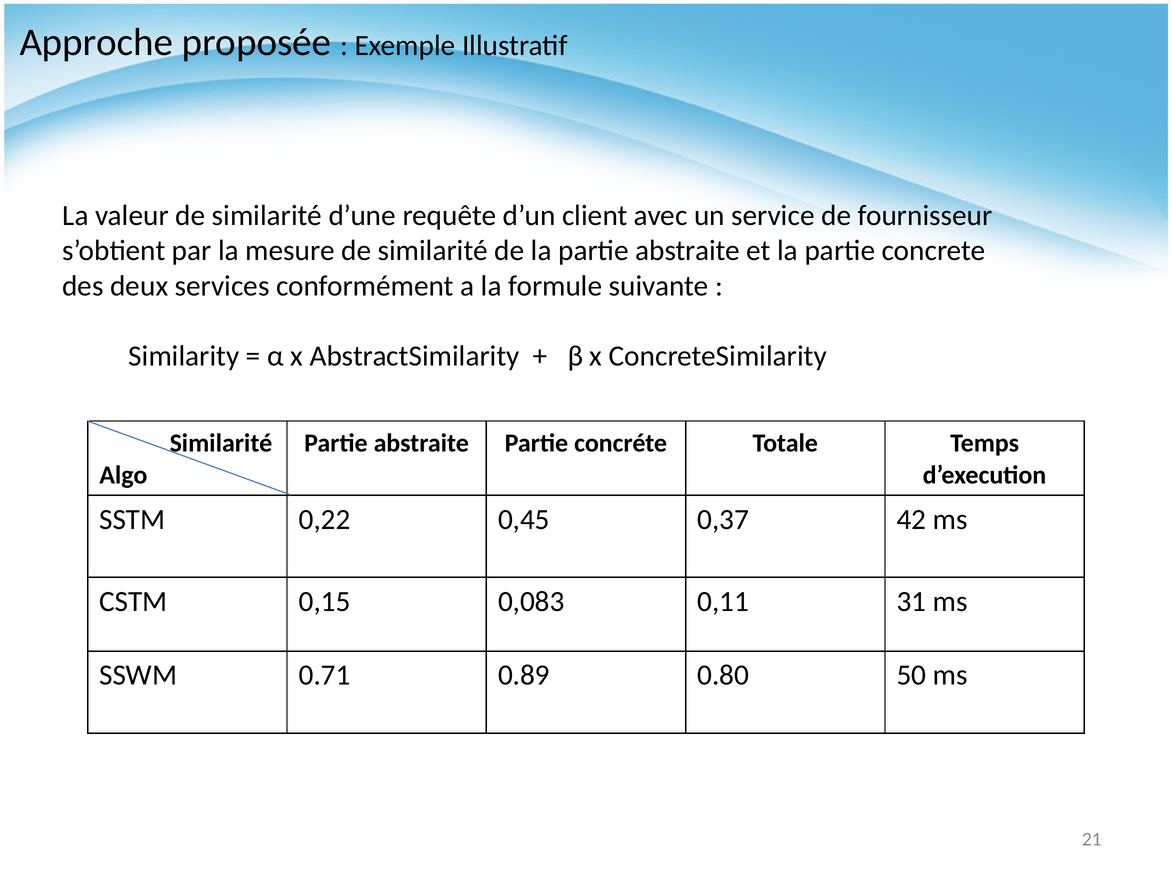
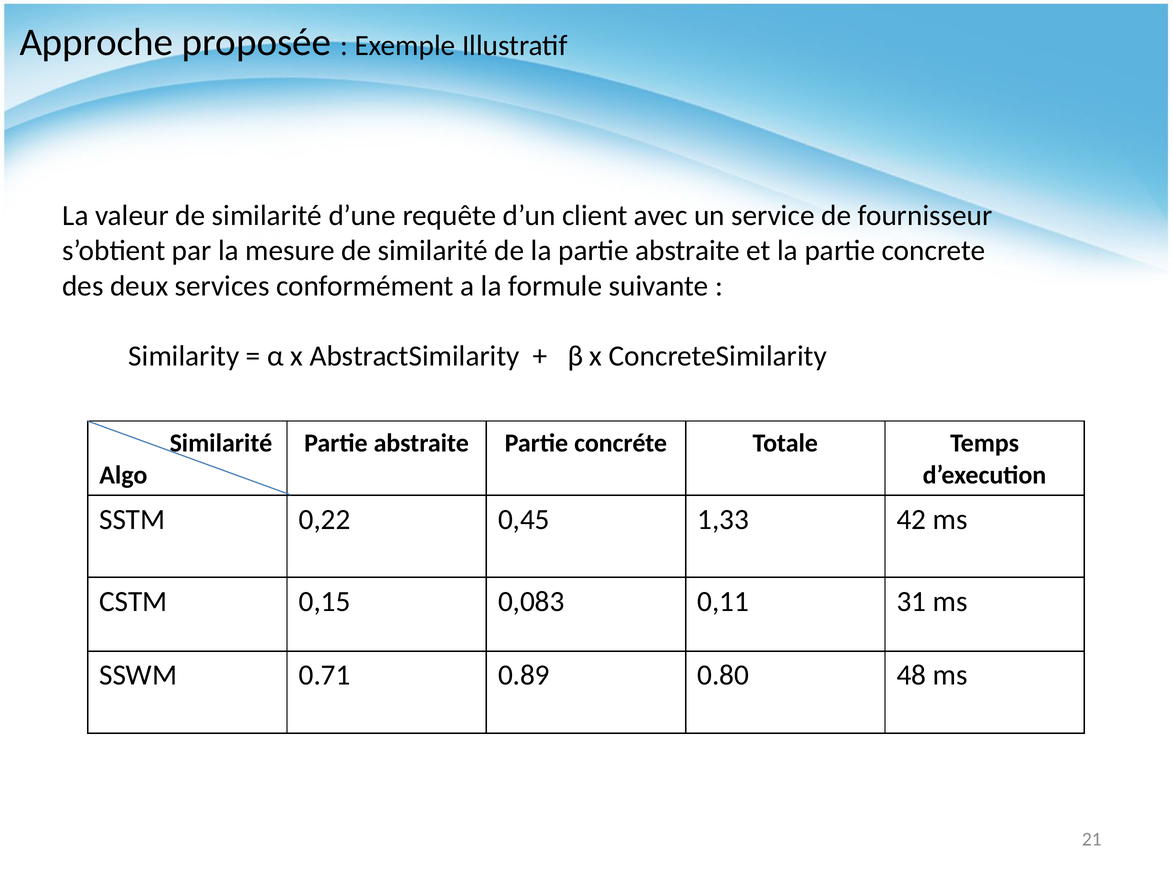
0,37: 0,37 -> 1,33
50: 50 -> 48
